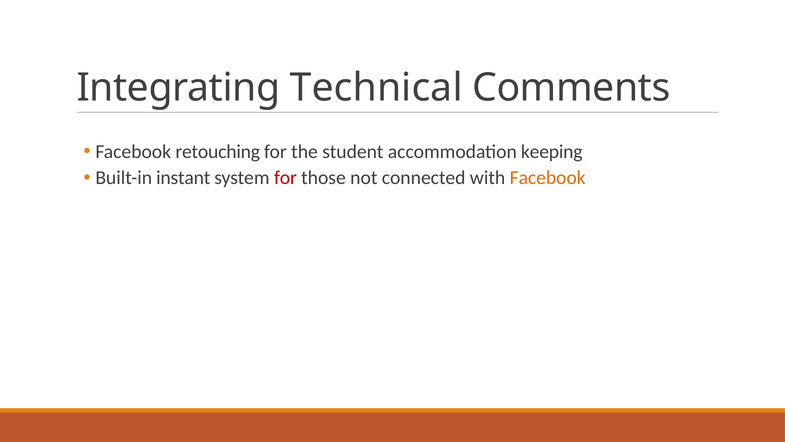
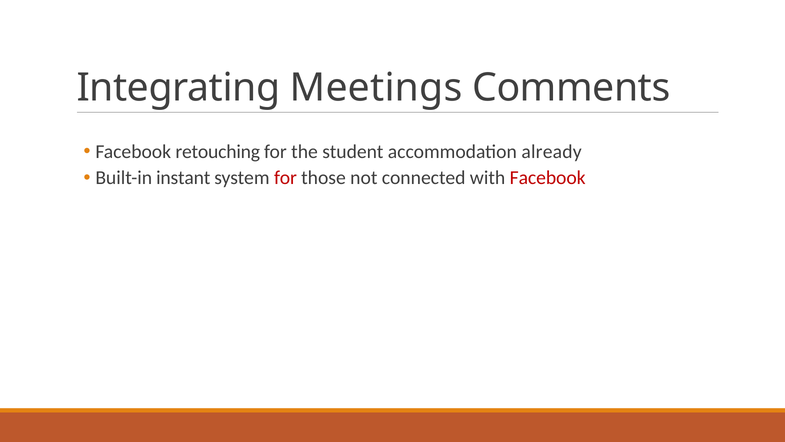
Technical: Technical -> Meetings
keeping: keeping -> already
Facebook at (548, 178) colour: orange -> red
